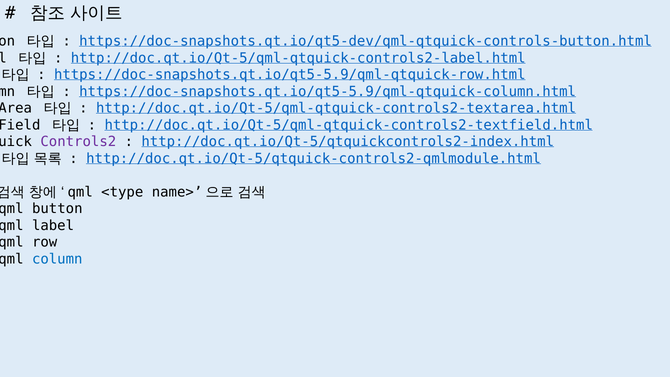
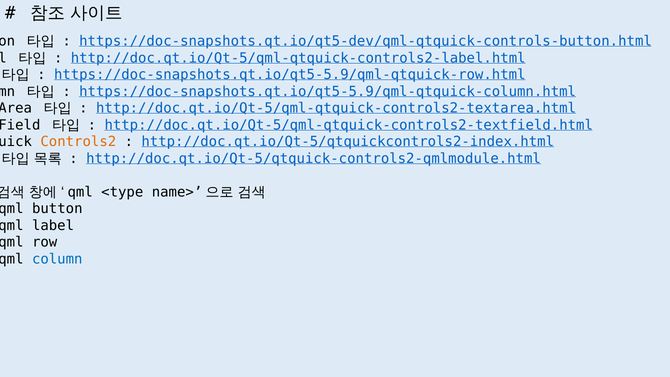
Controls2 colour: purple -> orange
